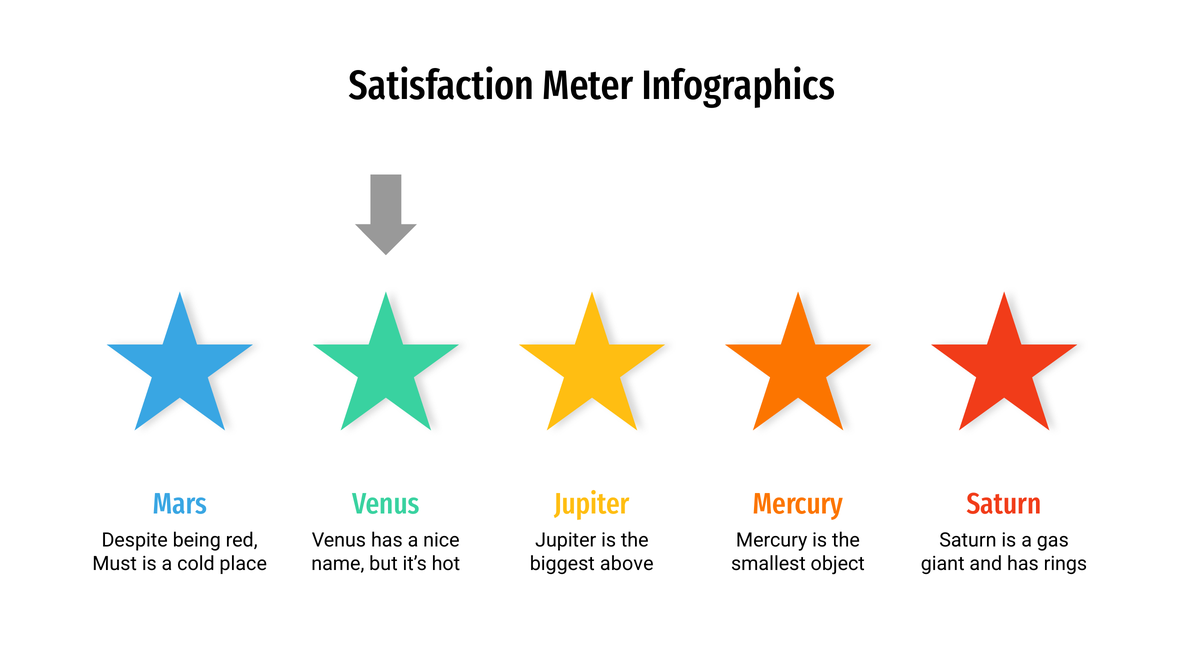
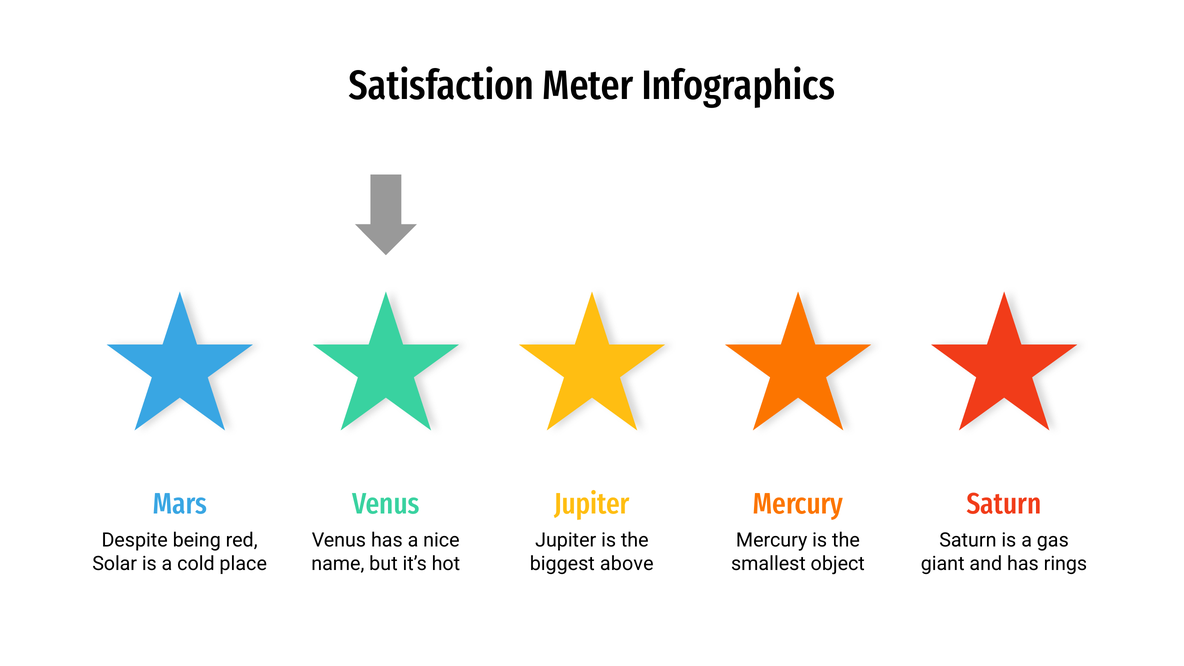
Must: Must -> Solar
